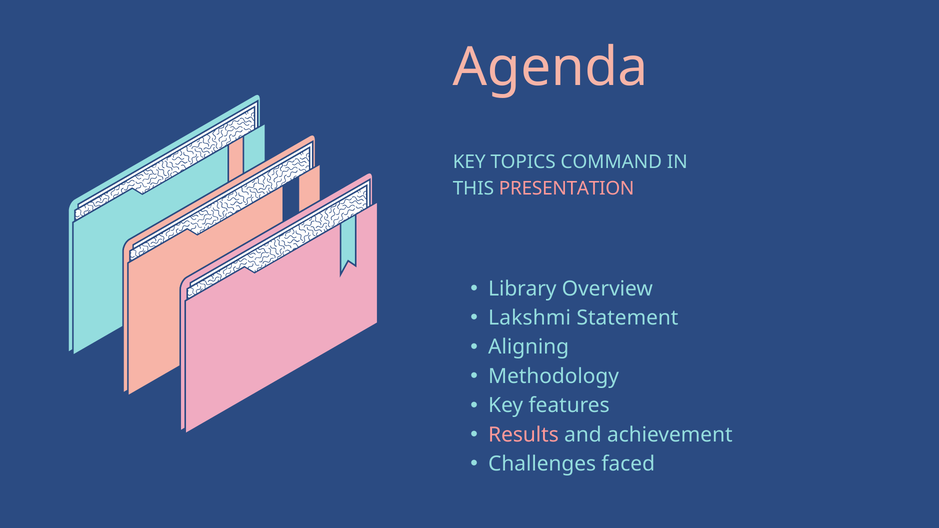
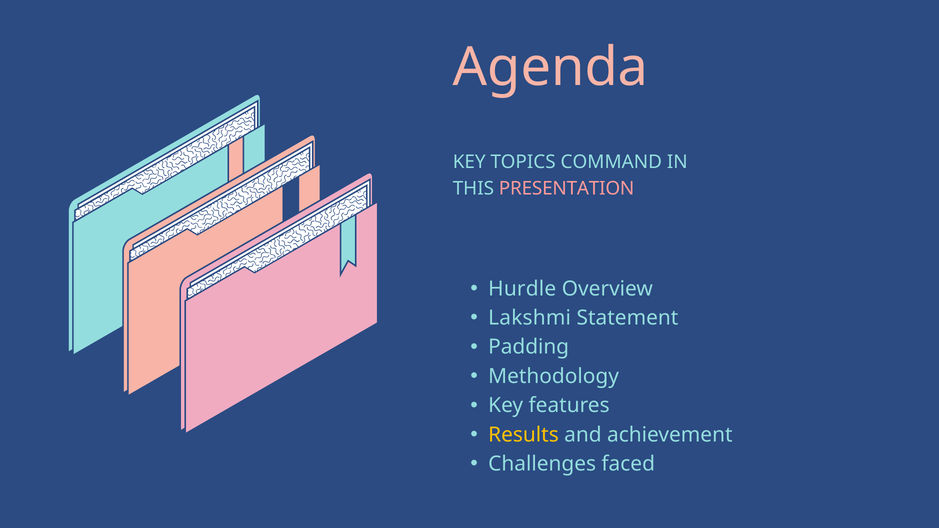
Library: Library -> Hurdle
Aligning: Aligning -> Padding
Results colour: pink -> yellow
